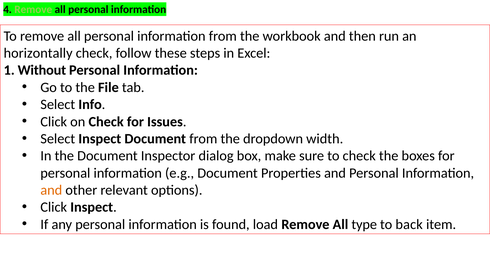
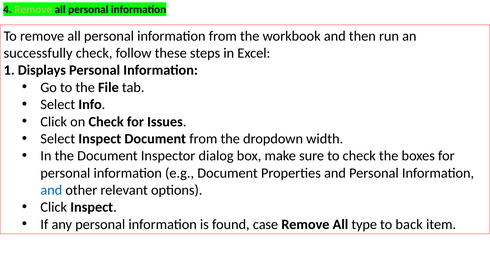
horizontally: horizontally -> successfully
Without: Without -> Displays
and at (51, 191) colour: orange -> blue
load: load -> case
